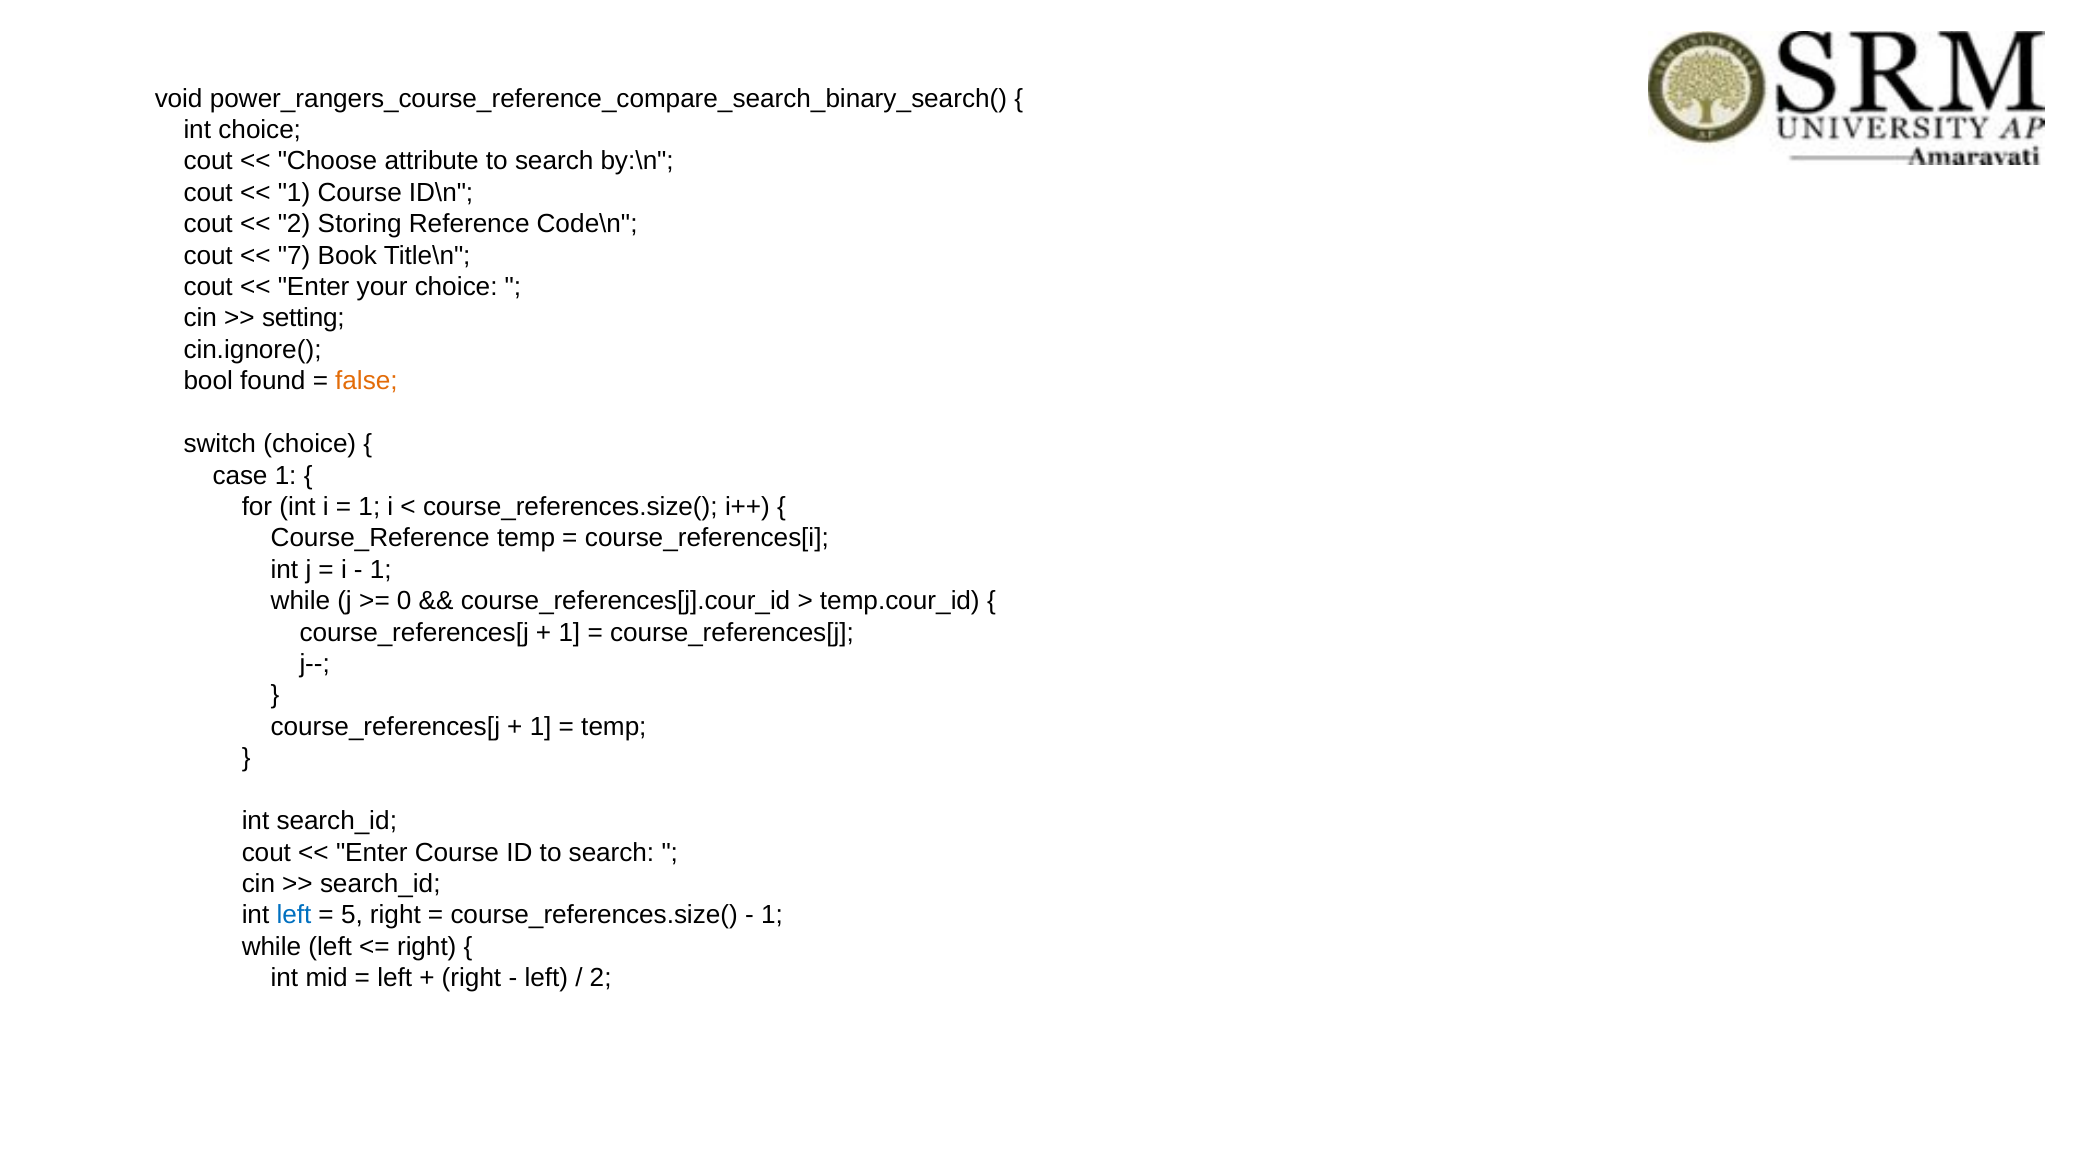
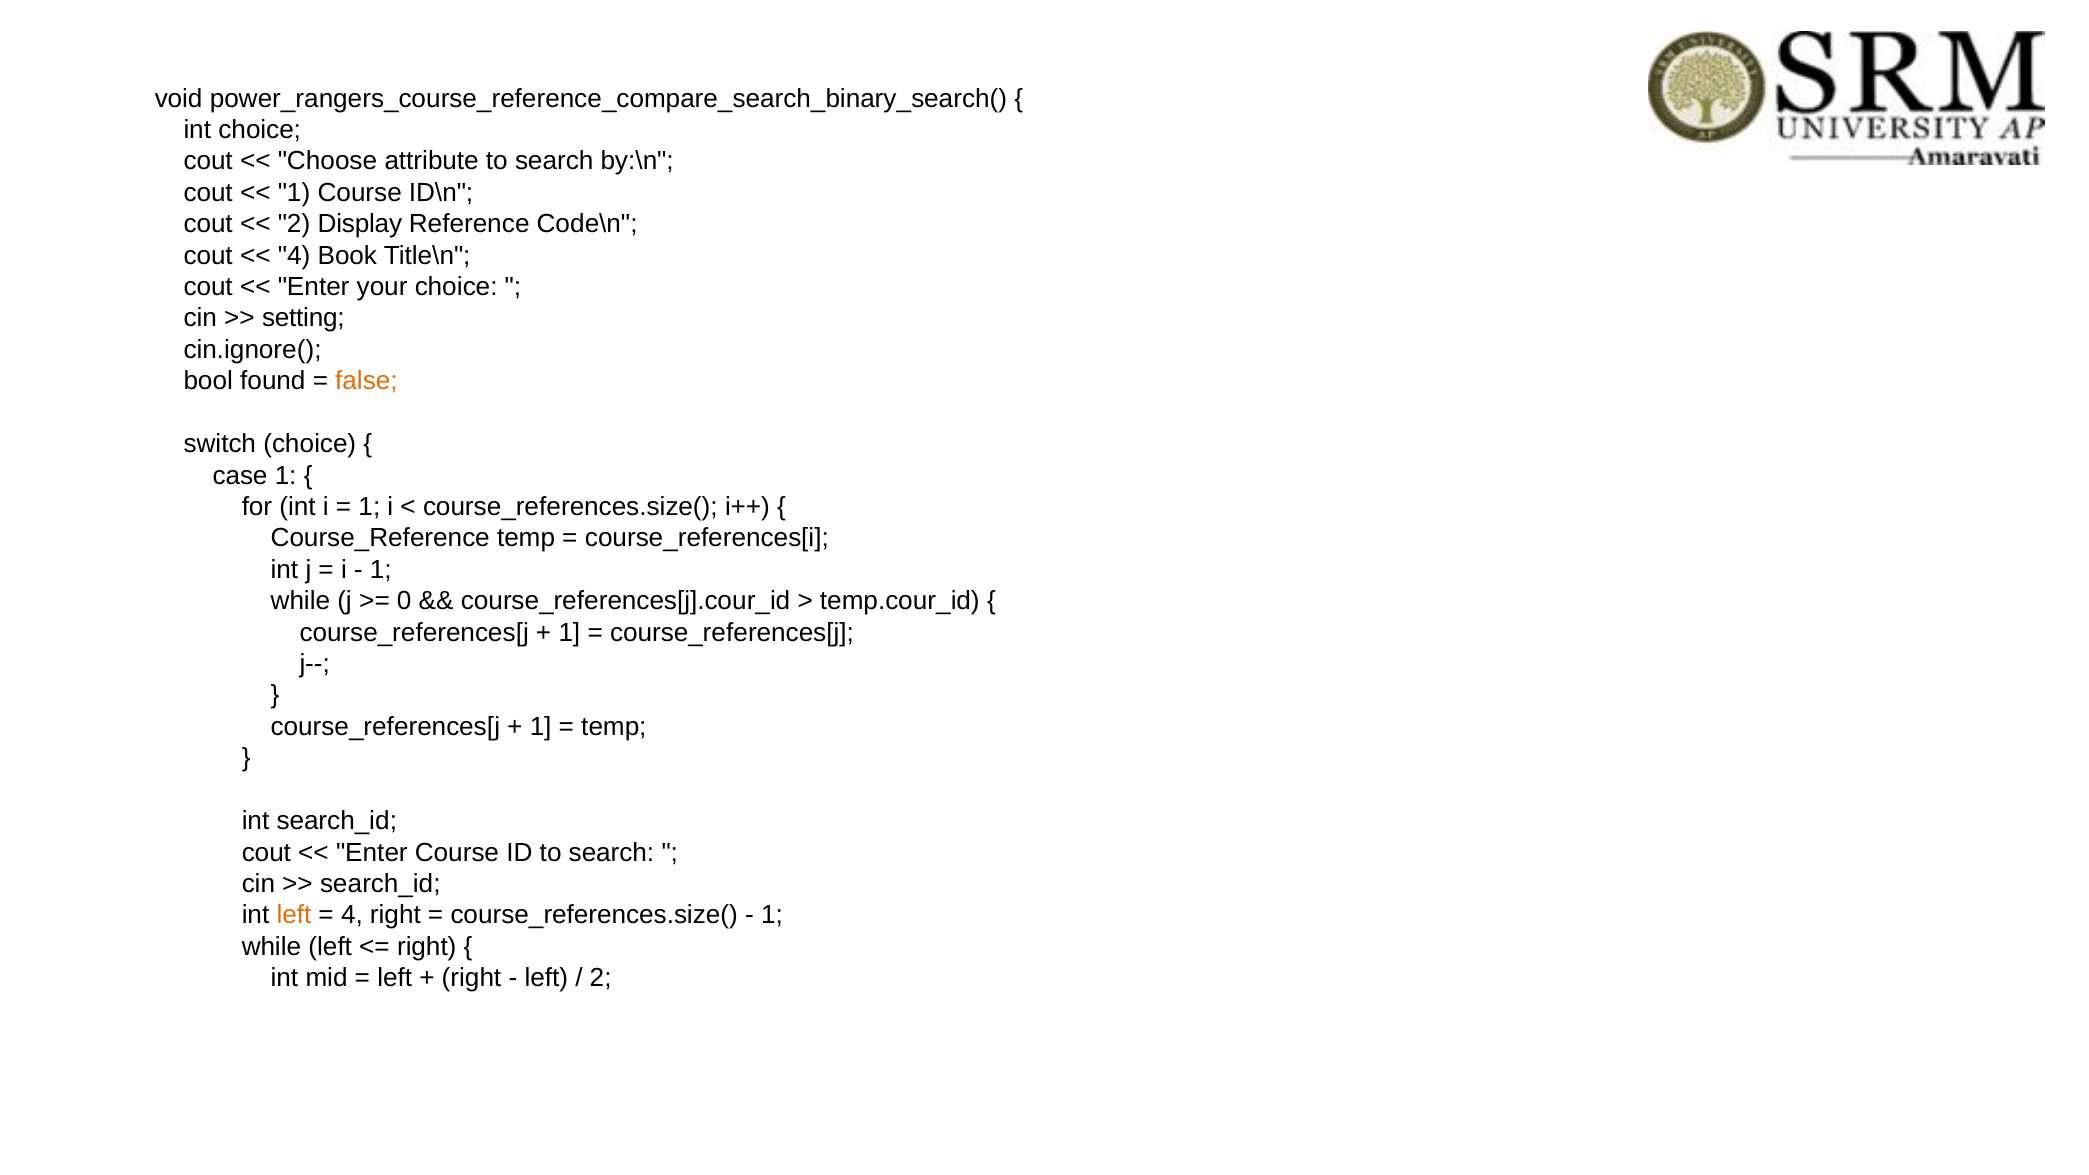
Storing: Storing -> Display
7 at (294, 256): 7 -> 4
left at (294, 915) colour: blue -> orange
5 at (352, 915): 5 -> 4
